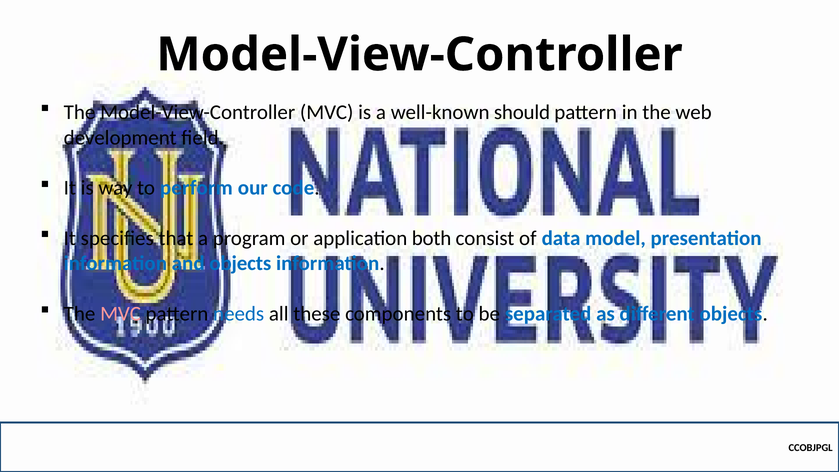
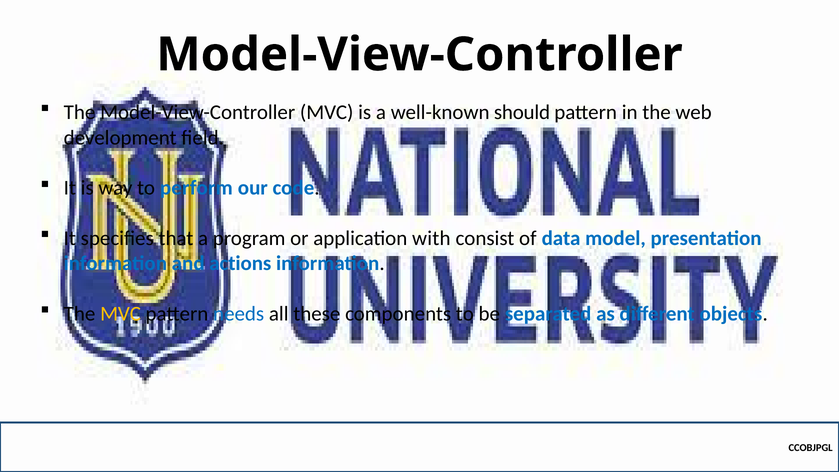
both: both -> with
and objects: objects -> actions
MVC at (121, 314) colour: pink -> yellow
